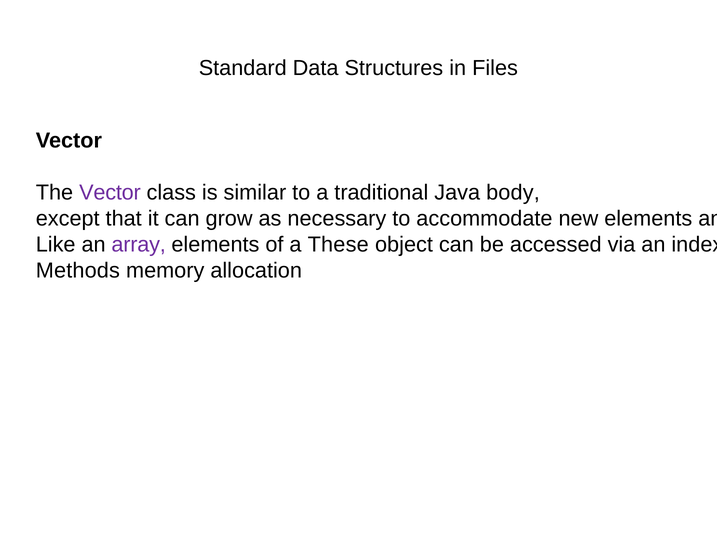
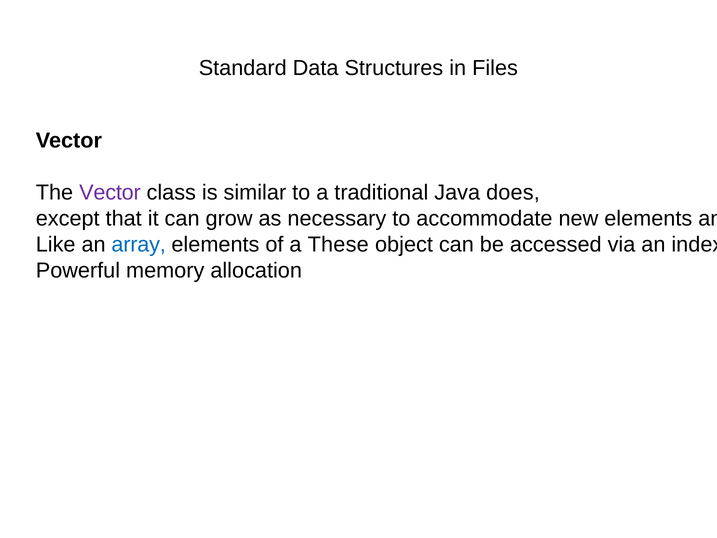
body: body -> does
array colour: purple -> blue
Methods at (78, 270): Methods -> Powerful
